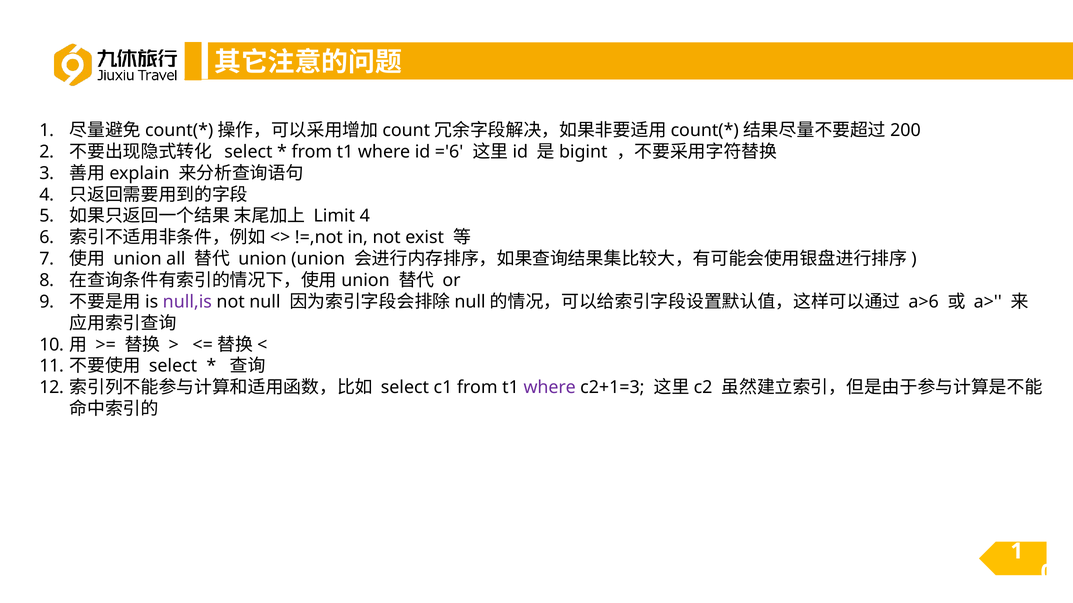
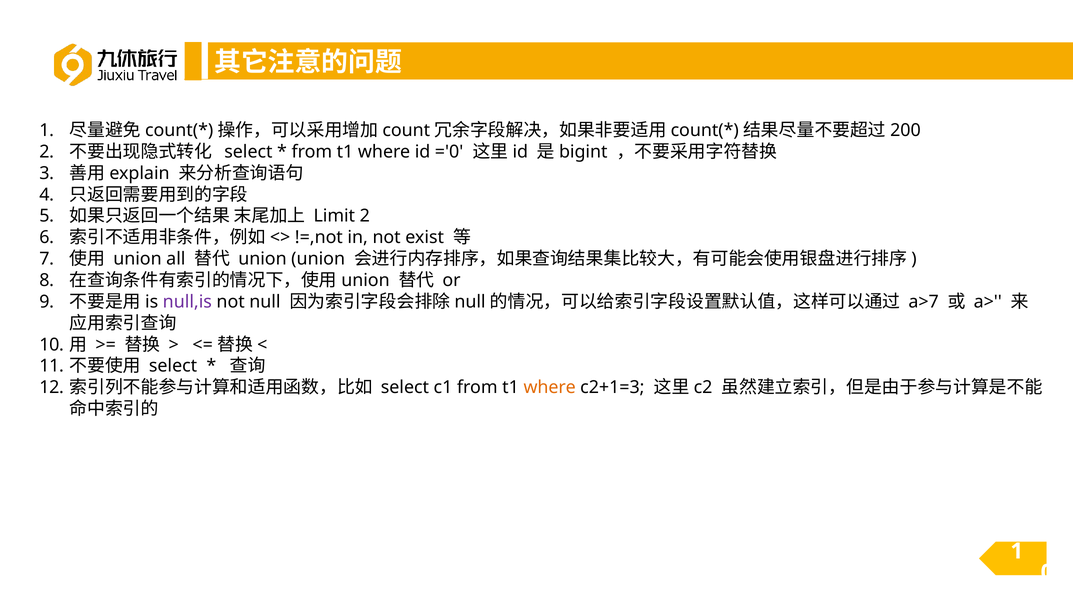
='6: ='6 -> ='0
Limit 4: 4 -> 2
a>6: a>6 -> a>7
where at (550, 388) colour: purple -> orange
